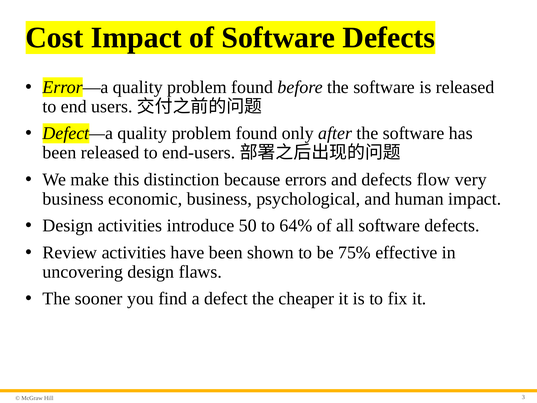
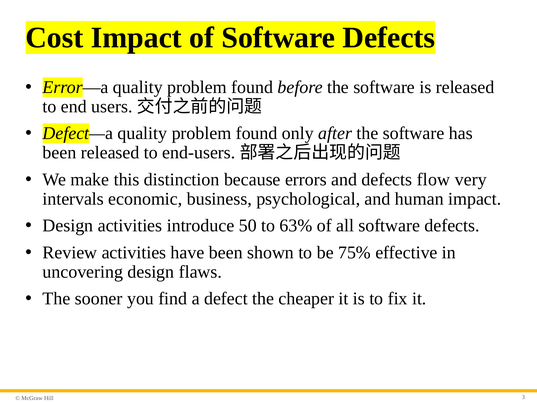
business at (73, 199): business -> intervals
64%: 64% -> 63%
